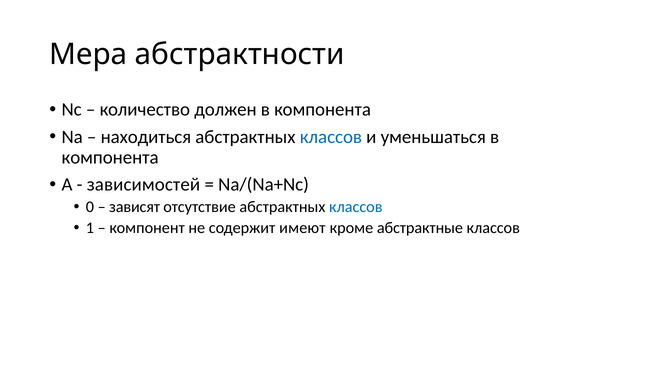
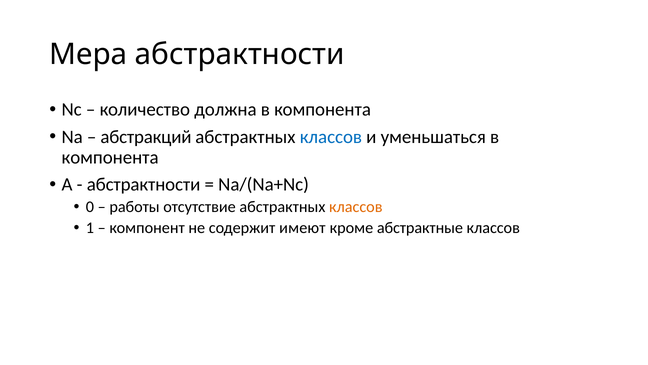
должен: должен -> должна
находиться: находиться -> абстракций
зависимостей at (143, 184): зависимостей -> абстрактности
зависят: зависят -> работы
классов at (356, 207) colour: blue -> orange
